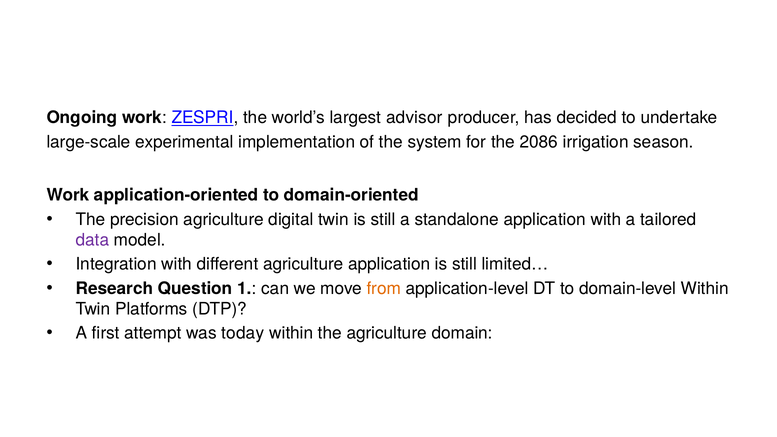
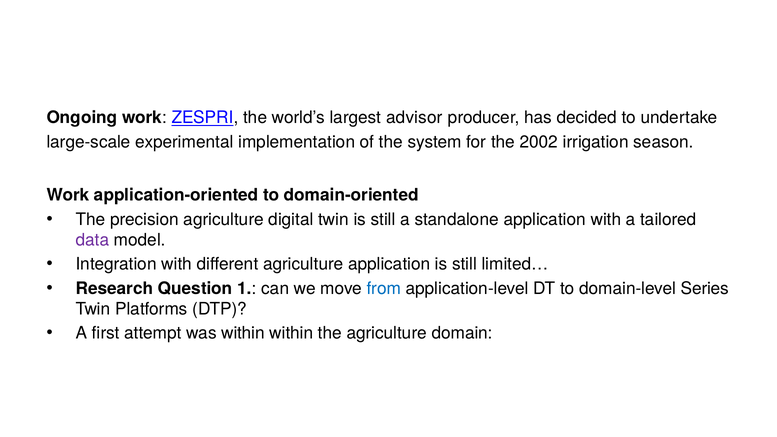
2086: 2086 -> 2002
from colour: orange -> blue
domain-level Within: Within -> Series
was today: today -> within
